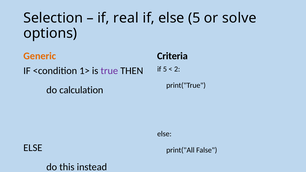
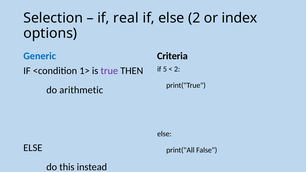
else 5: 5 -> 2
solve: solve -> index
Generic colour: orange -> blue
calculation: calculation -> arithmetic
